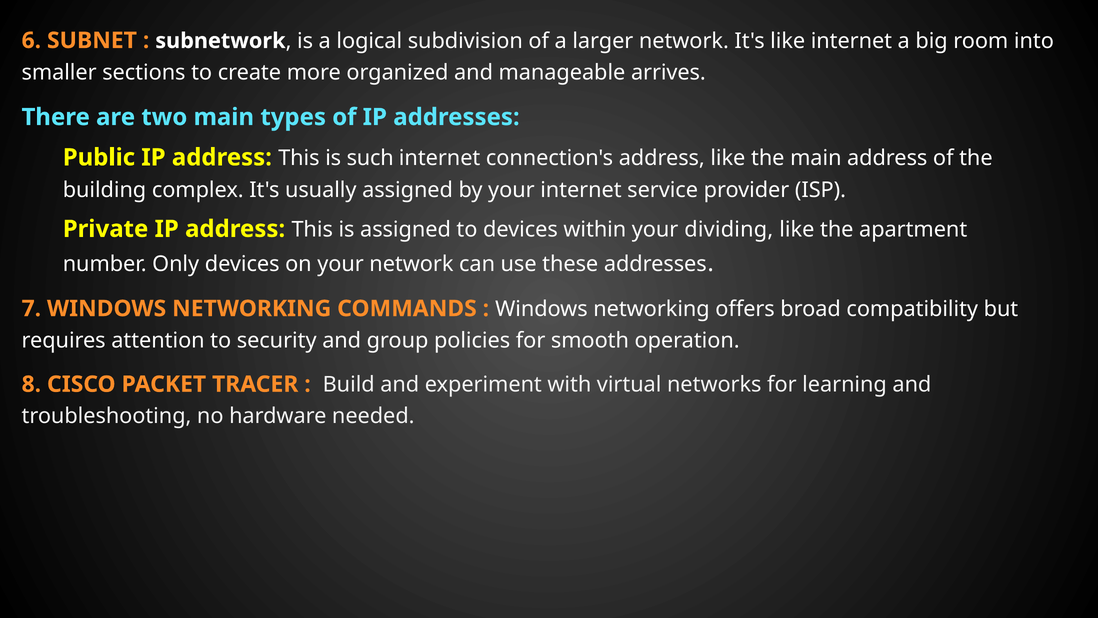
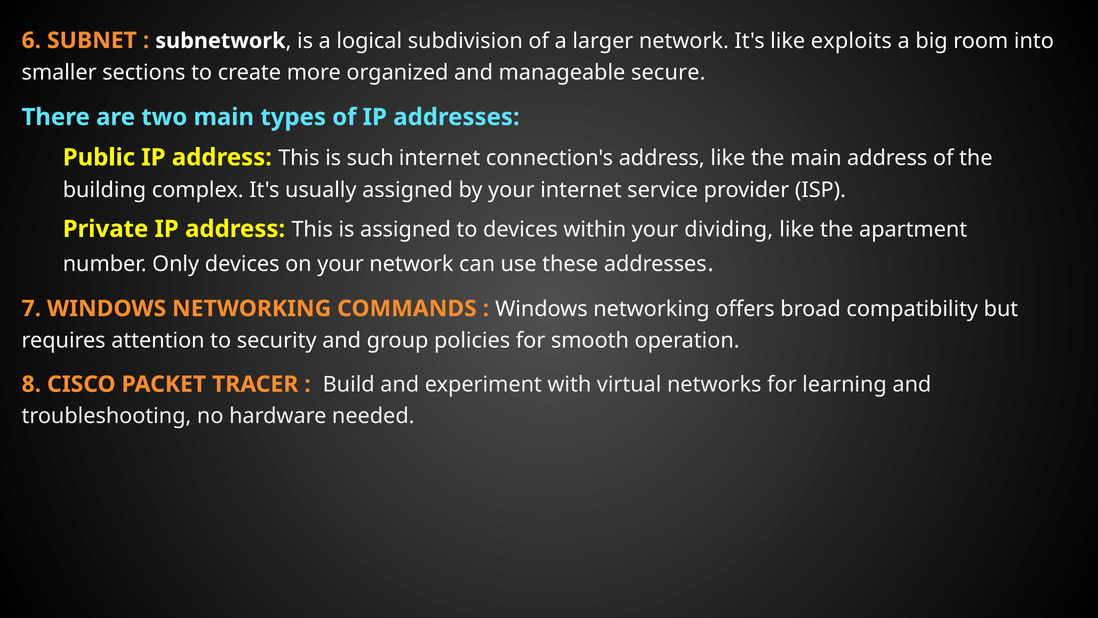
like internet: internet -> exploits
arrives: arrives -> secure
